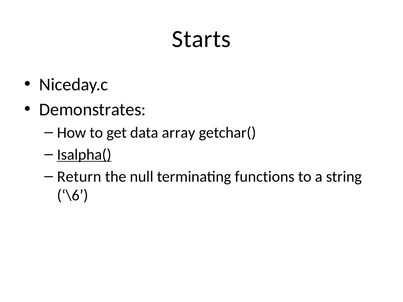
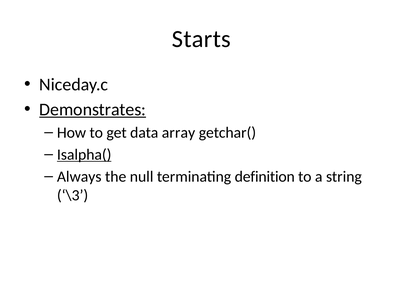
Demonstrates underline: none -> present
Return: Return -> Always
functions: functions -> definition
\6: \6 -> \3
